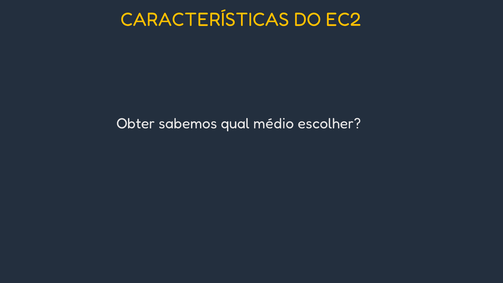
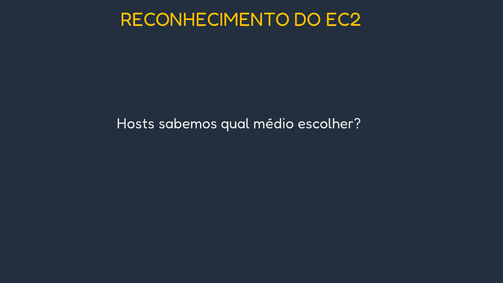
CARACTERÍSTICAS: CARACTERÍSTICAS -> RECONHECIMENTO
Obter: Obter -> Hosts
